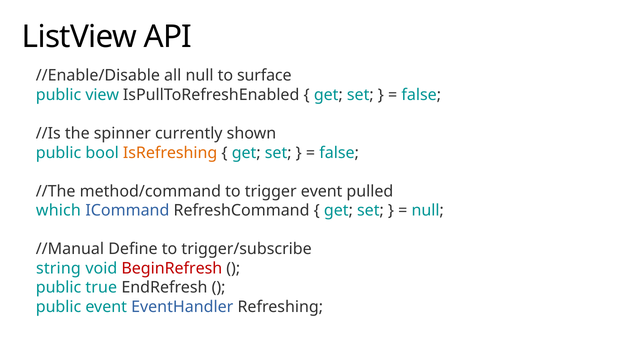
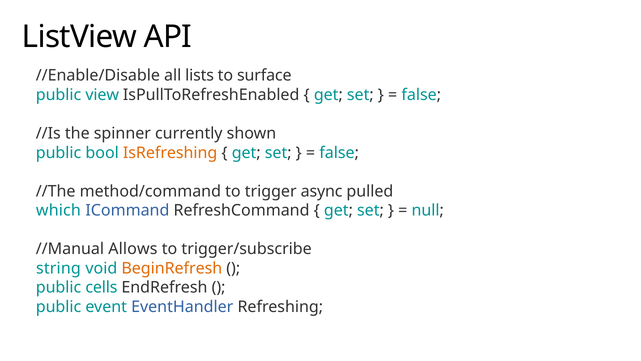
all null: null -> lists
trigger event: event -> async
Define: Define -> Allows
BeginRefresh colour: red -> orange
true: true -> cells
